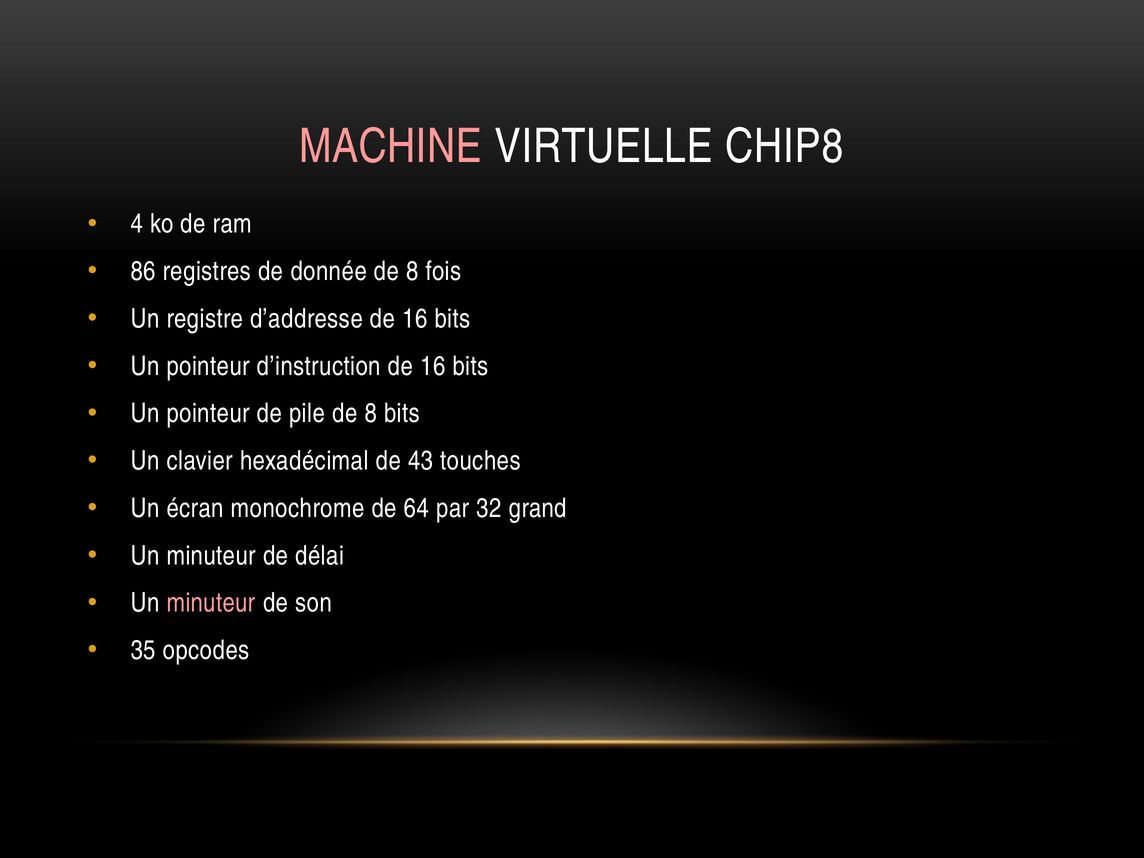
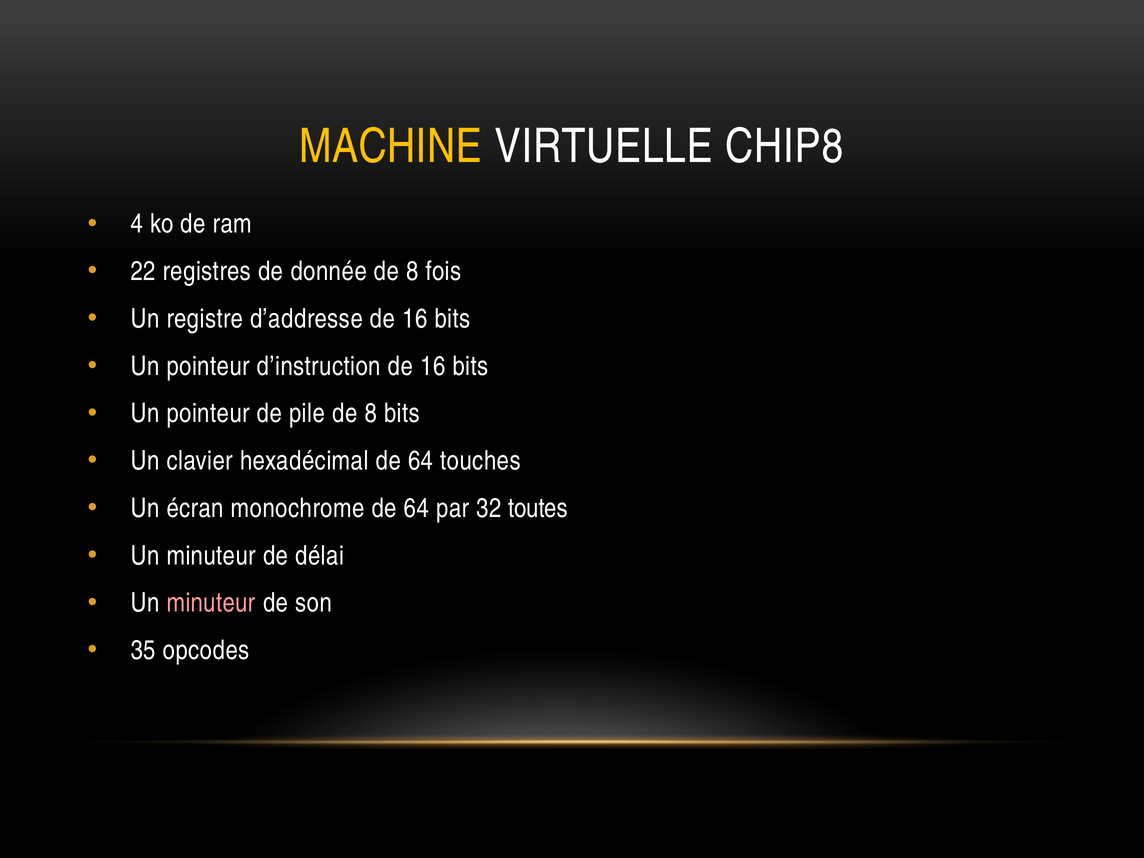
MACHINE colour: pink -> yellow
86: 86 -> 22
hexadécimal de 43: 43 -> 64
grand: grand -> toutes
